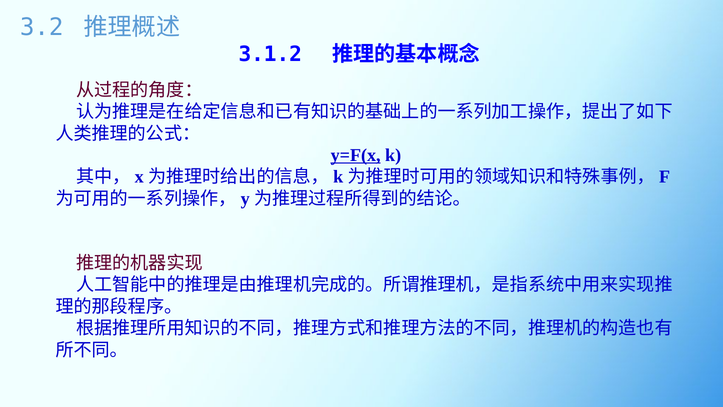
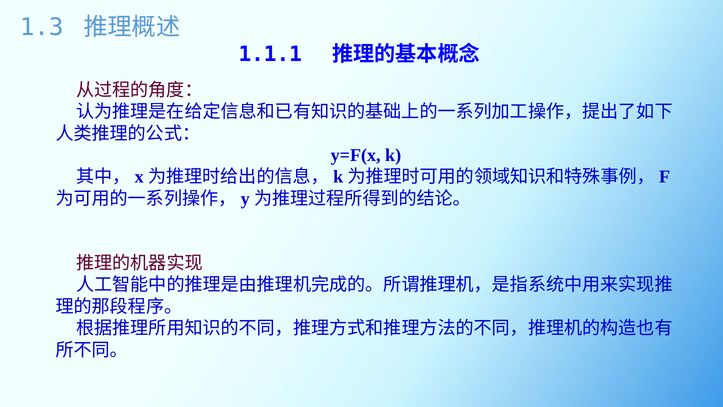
3.2: 3.2 -> 1.3
3.1.2: 3.1.2 -> 1.1.1
y=F(x underline: present -> none
